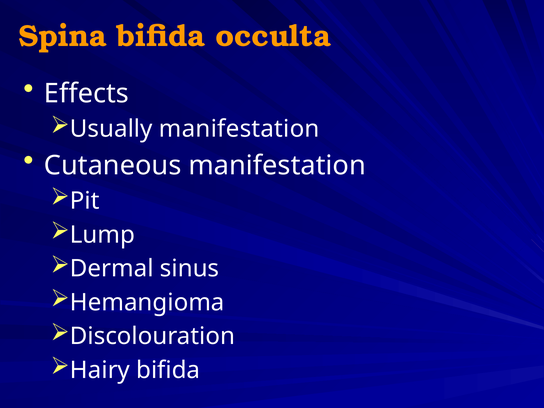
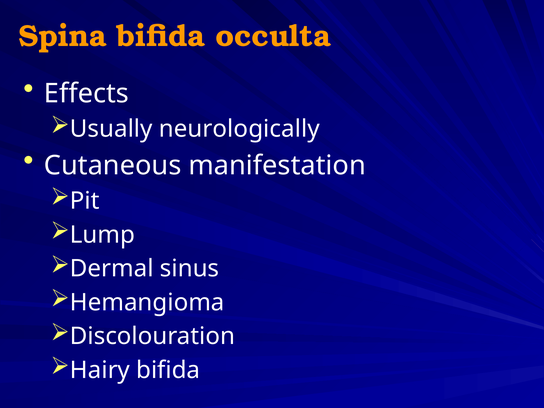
Usually manifestation: manifestation -> neurologically
